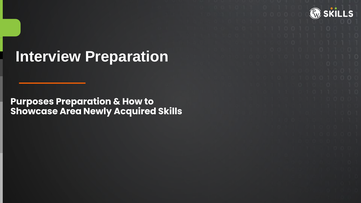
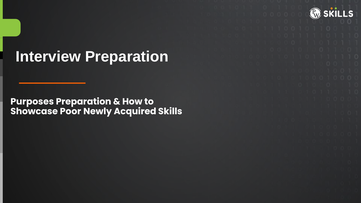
Area: Area -> Poor
